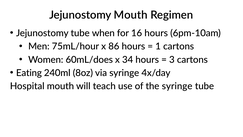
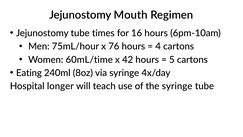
when: when -> times
86: 86 -> 76
1: 1 -> 4
60mL/does: 60mL/does -> 60mL/time
34: 34 -> 42
3: 3 -> 5
Hospital mouth: mouth -> longer
